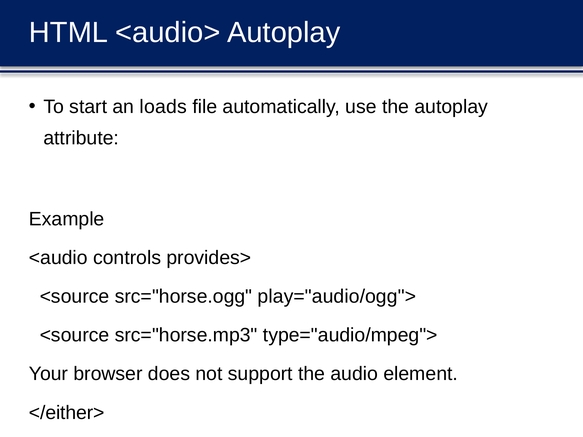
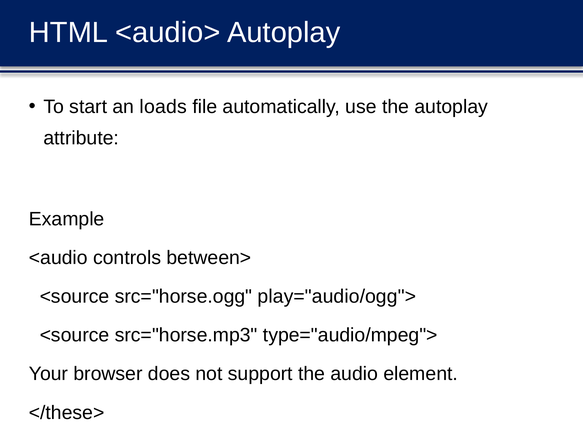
provides>: provides> -> between>
</either>: </either> -> </these>
